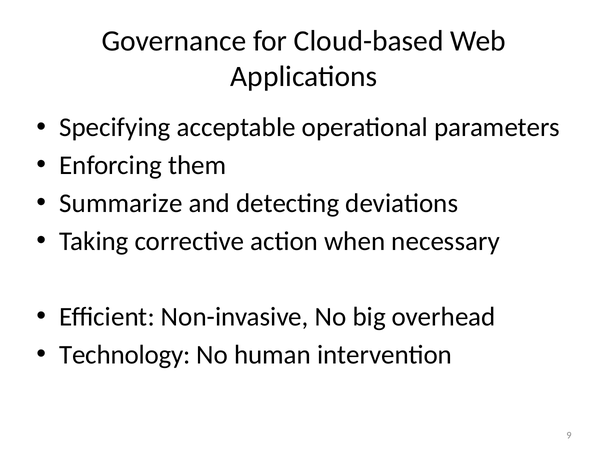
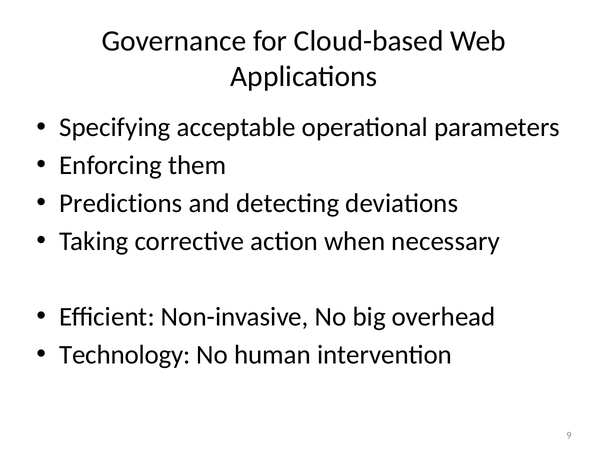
Summarize: Summarize -> Predictions
